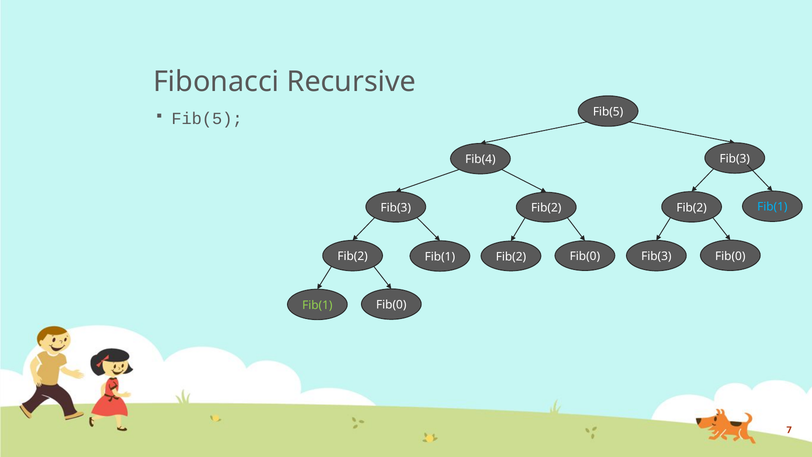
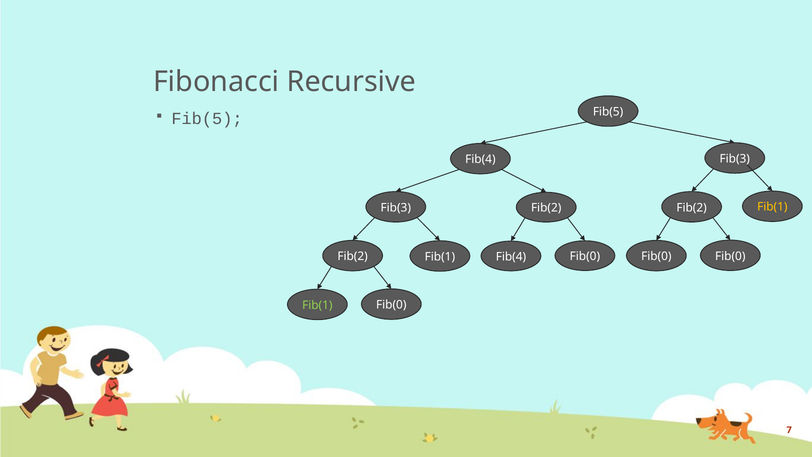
Fib(1 at (772, 207) colour: light blue -> yellow
Fib(3 at (656, 256): Fib(3 -> Fib(0
Fib(2 at (511, 257): Fib(2 -> Fib(4
